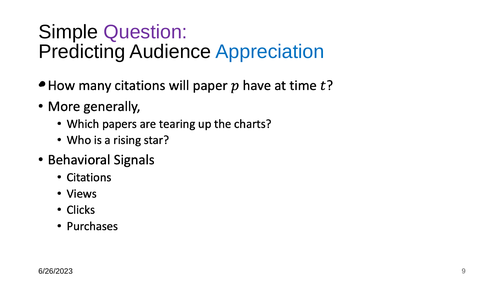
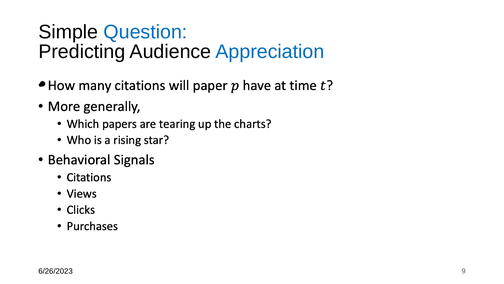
Question colour: purple -> blue
